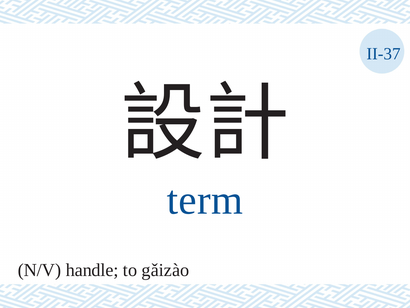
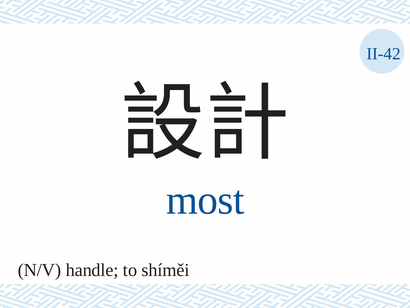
II-37: II-37 -> II-42
term: term -> most
gǎizào: gǎizào -> shíměi
